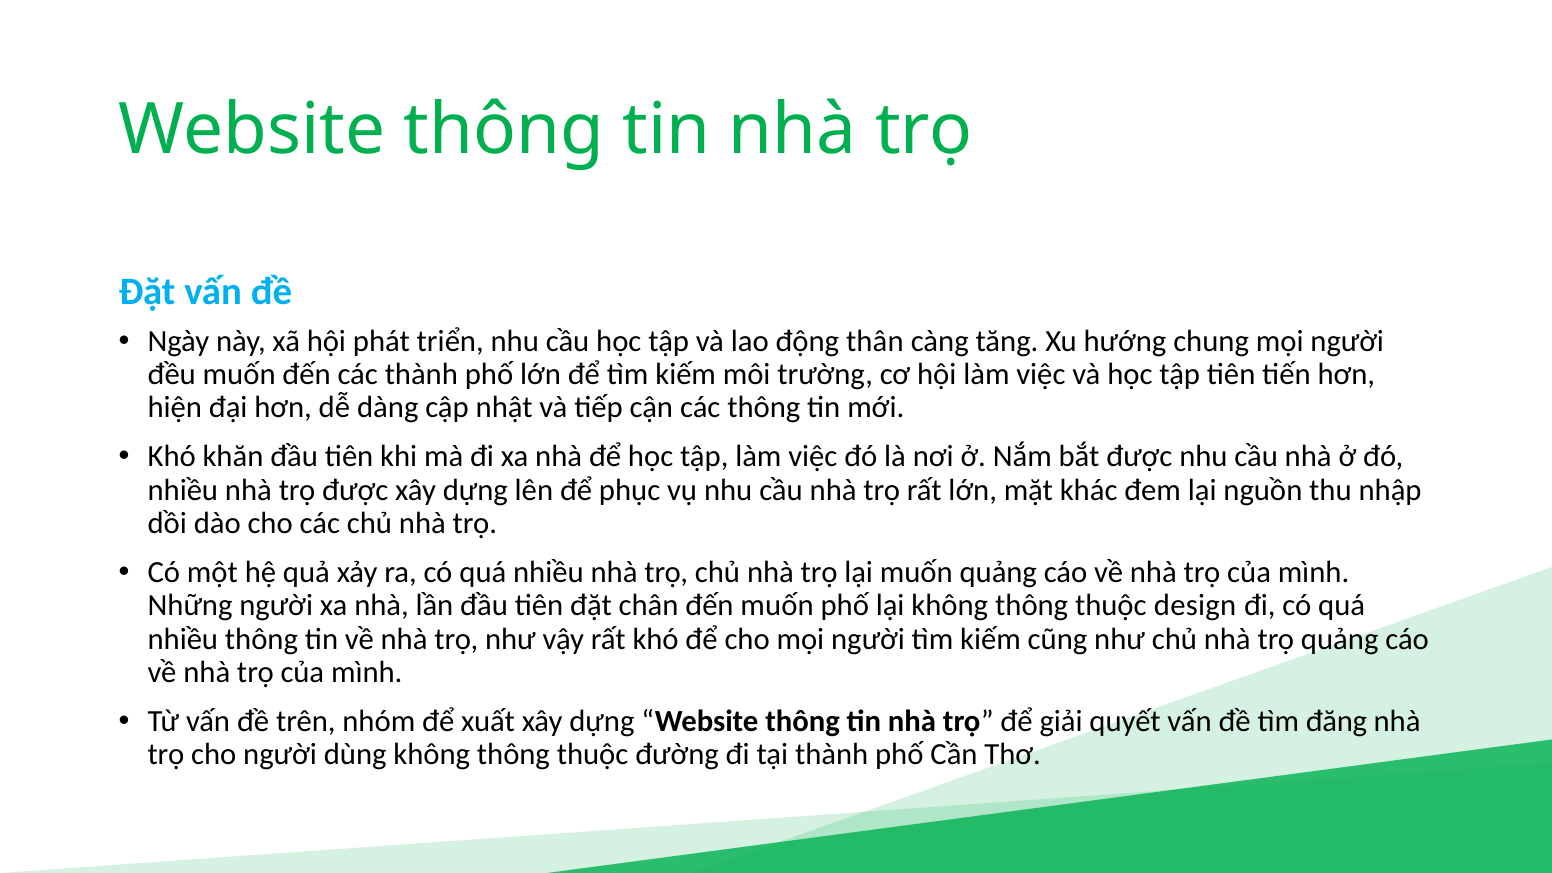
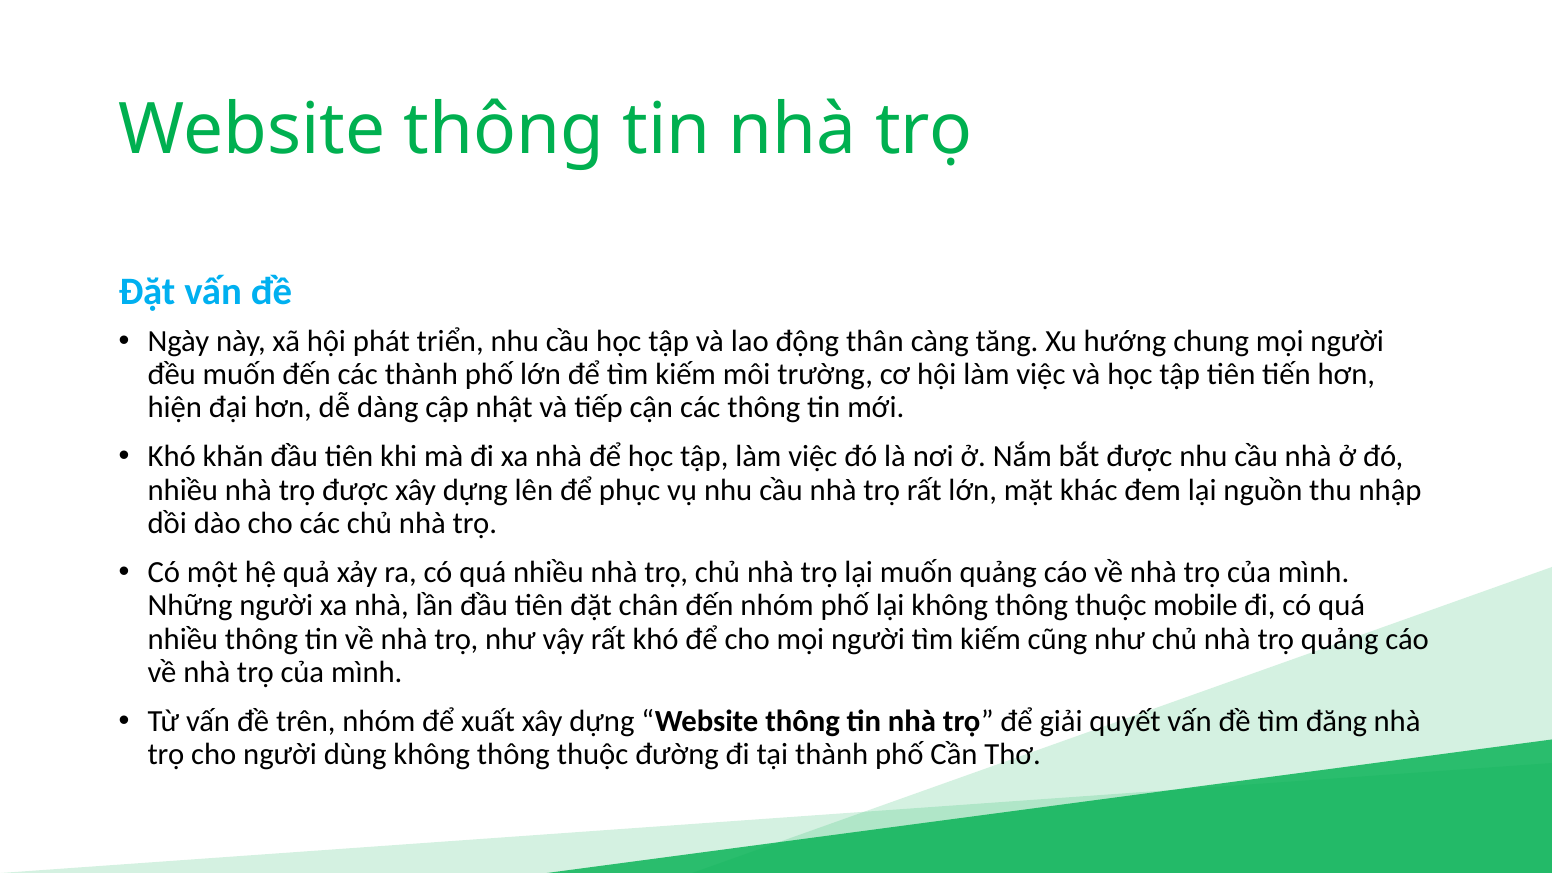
đến muốn: muốn -> nhóm
design: design -> mobile
